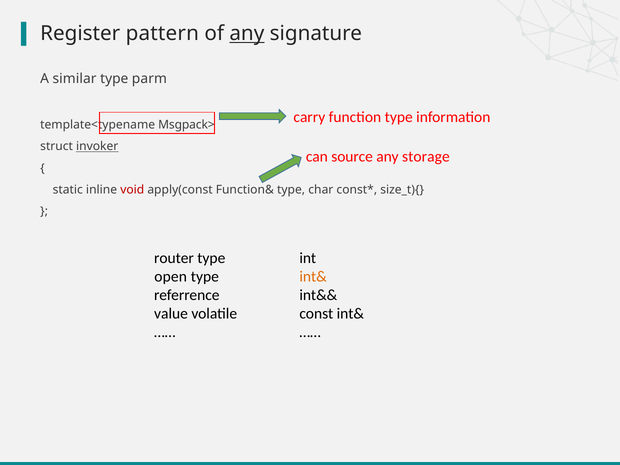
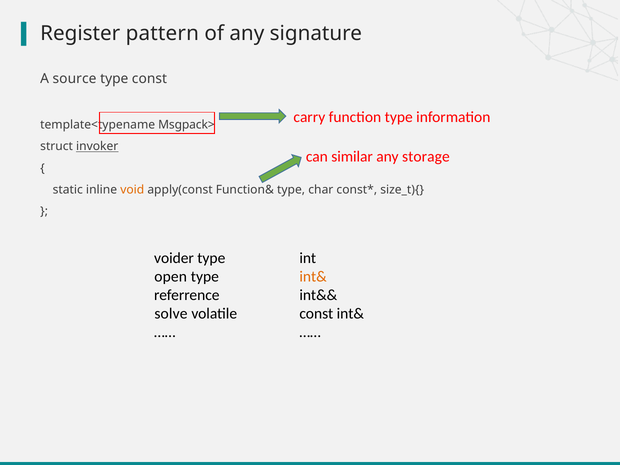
any at (247, 34) underline: present -> none
similar: similar -> source
type parm: parm -> const
source: source -> similar
void colour: red -> orange
router: router -> voider
value: value -> solve
